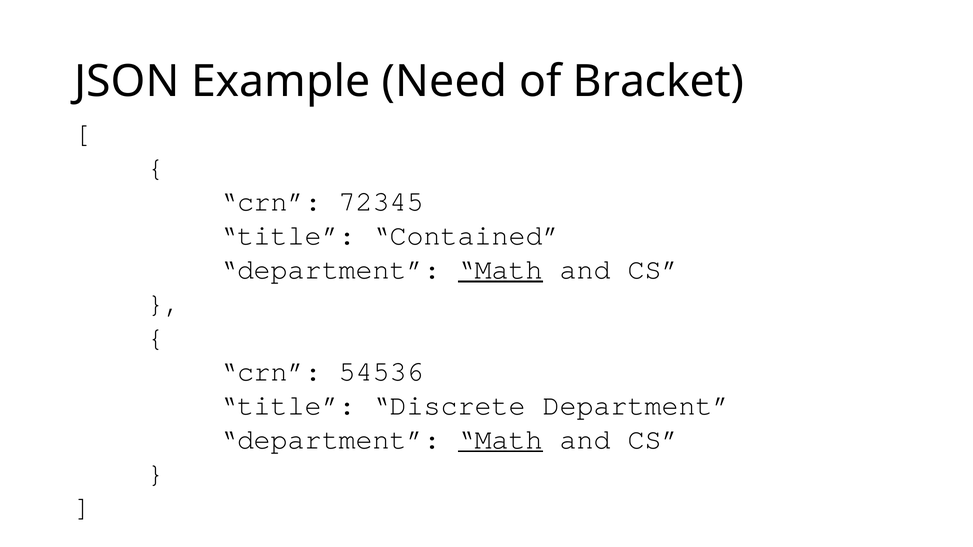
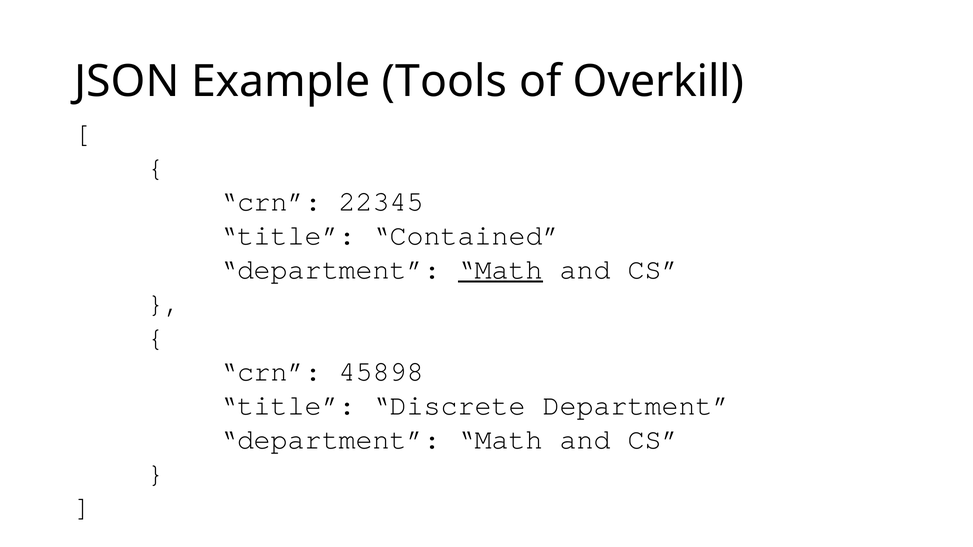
Need: Need -> Tools
Bracket: Bracket -> Overkill
72345: 72345 -> 22345
54536: 54536 -> 45898
Math at (500, 439) underline: present -> none
